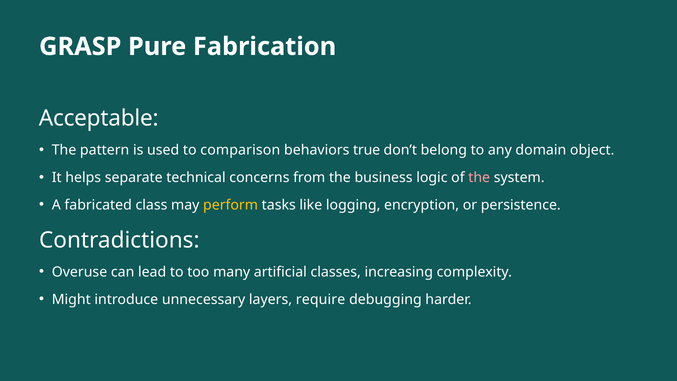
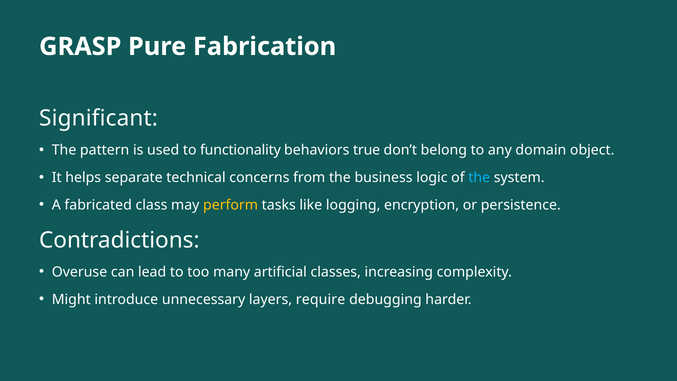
Acceptable: Acceptable -> Significant
comparison: comparison -> functionality
the at (479, 178) colour: pink -> light blue
